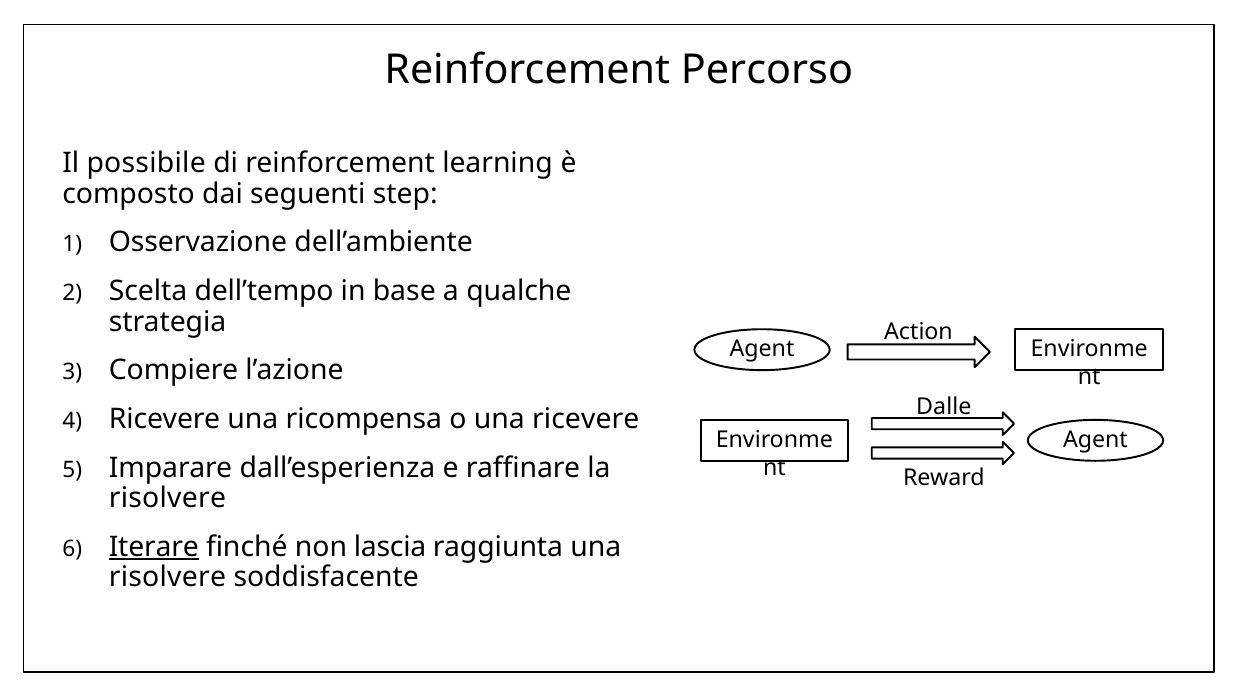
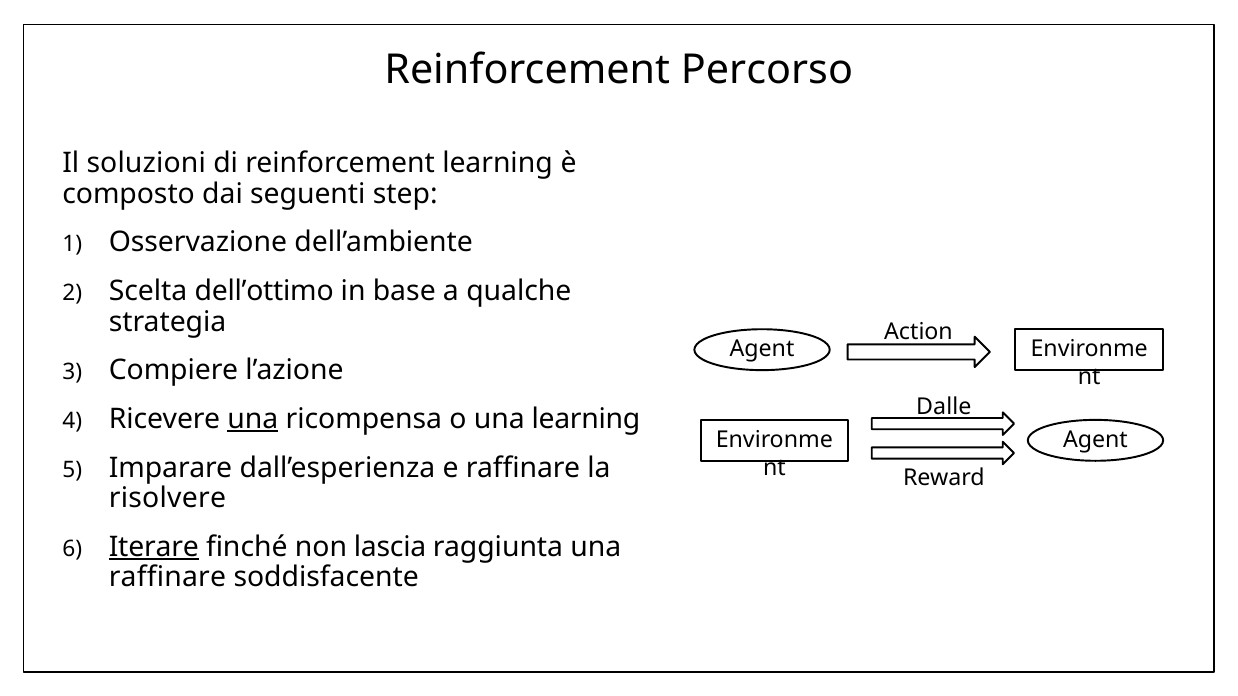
possibile: possibile -> soluzioni
dell’tempo: dell’tempo -> dell’ottimo
una at (253, 419) underline: none -> present
una ricevere: ricevere -> learning
risolvere at (167, 578): risolvere -> raffinare
